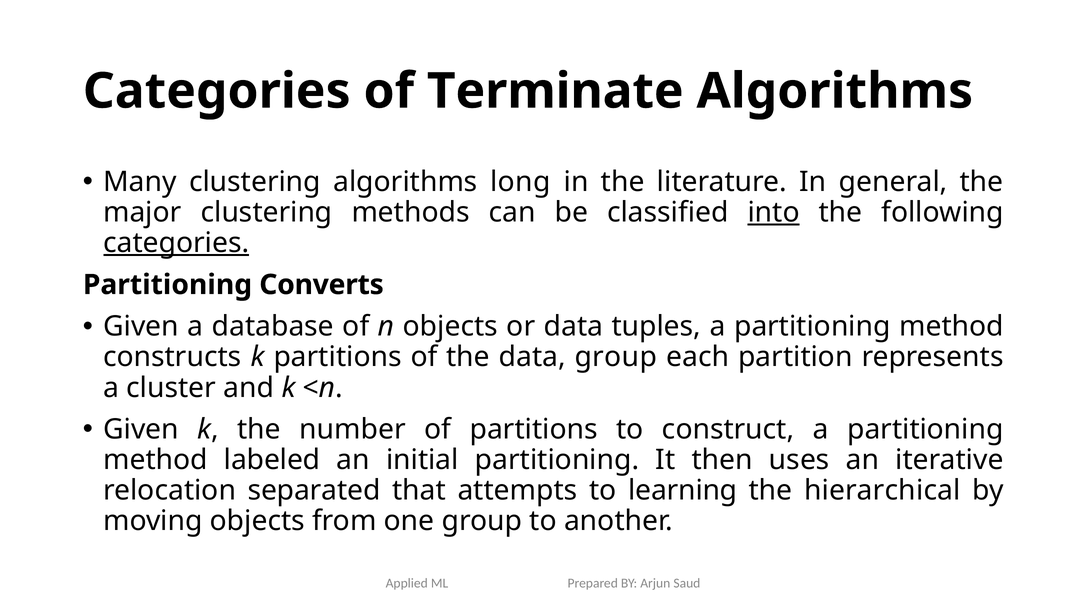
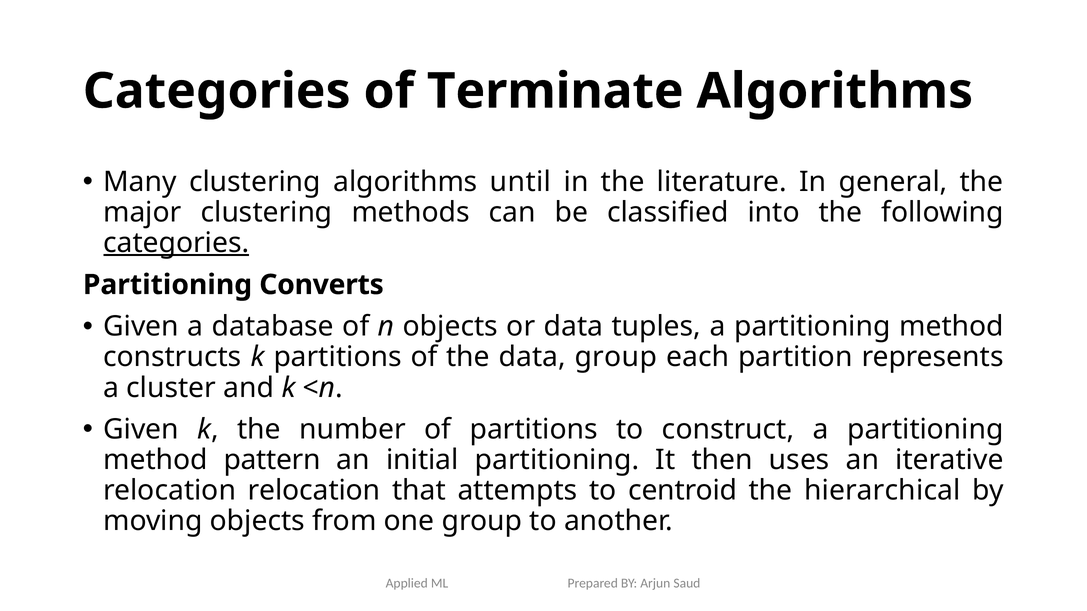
long: long -> until
into underline: present -> none
labeled: labeled -> pattern
relocation separated: separated -> relocation
learning: learning -> centroid
